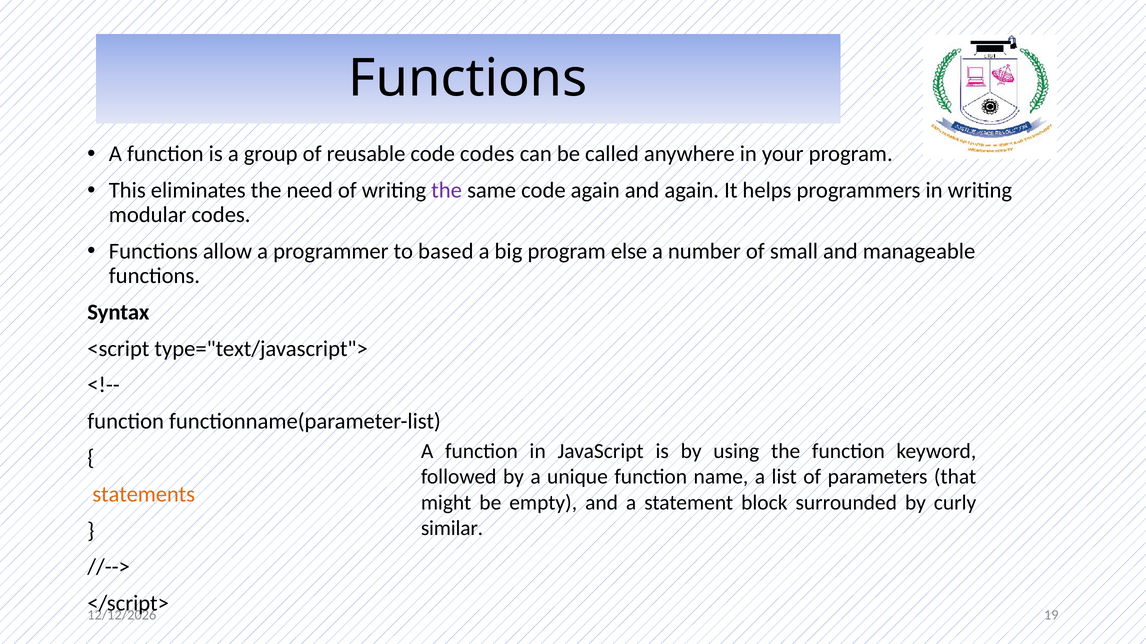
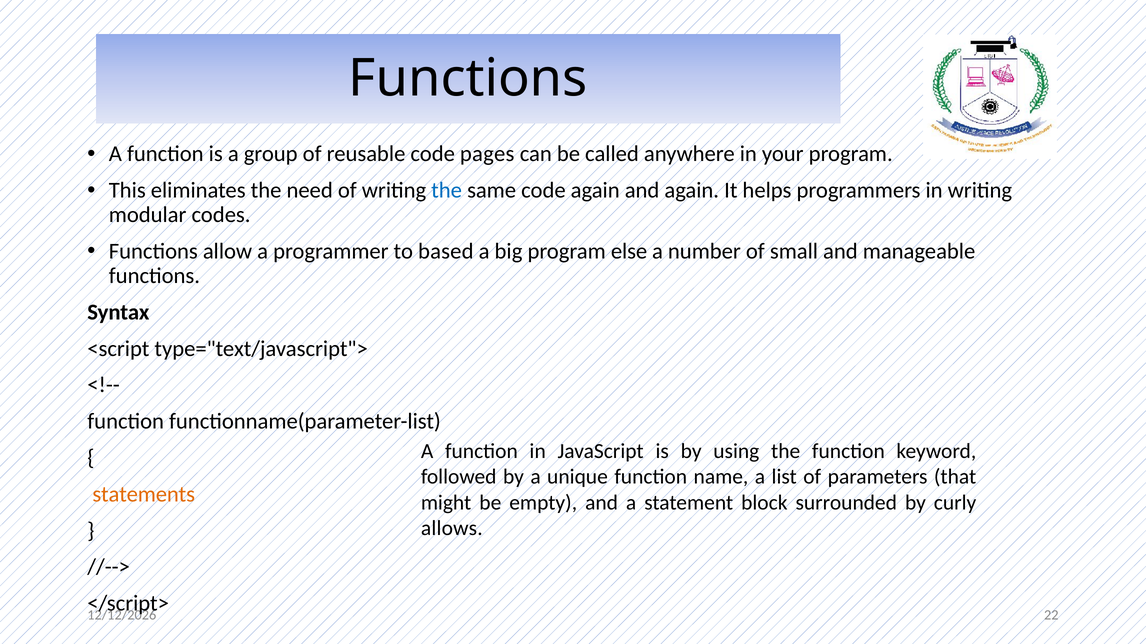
code codes: codes -> pages
the at (447, 191) colour: purple -> blue
similar: similar -> allows
19: 19 -> 22
